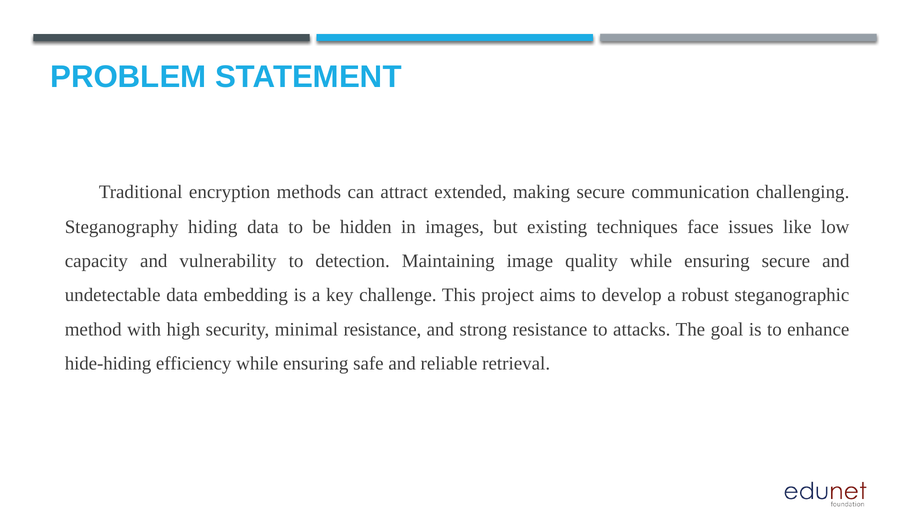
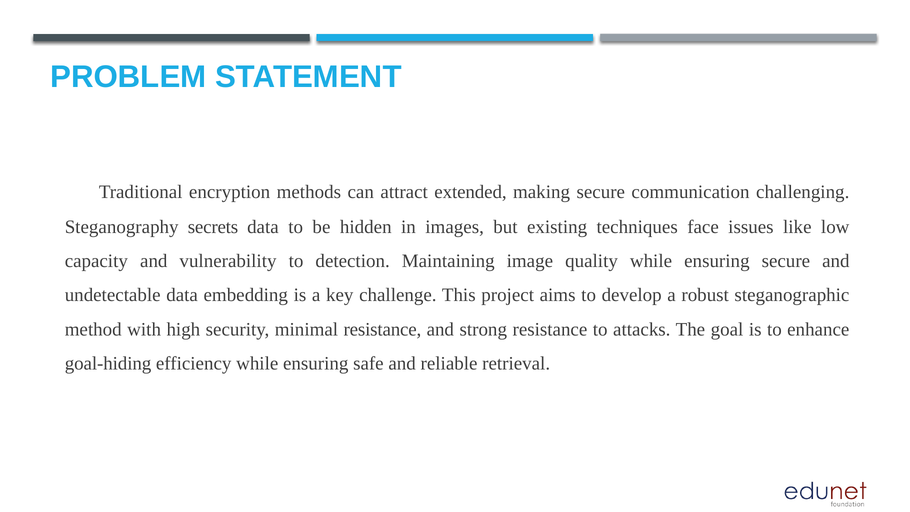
hiding: hiding -> secrets
hide-hiding: hide-hiding -> goal-hiding
